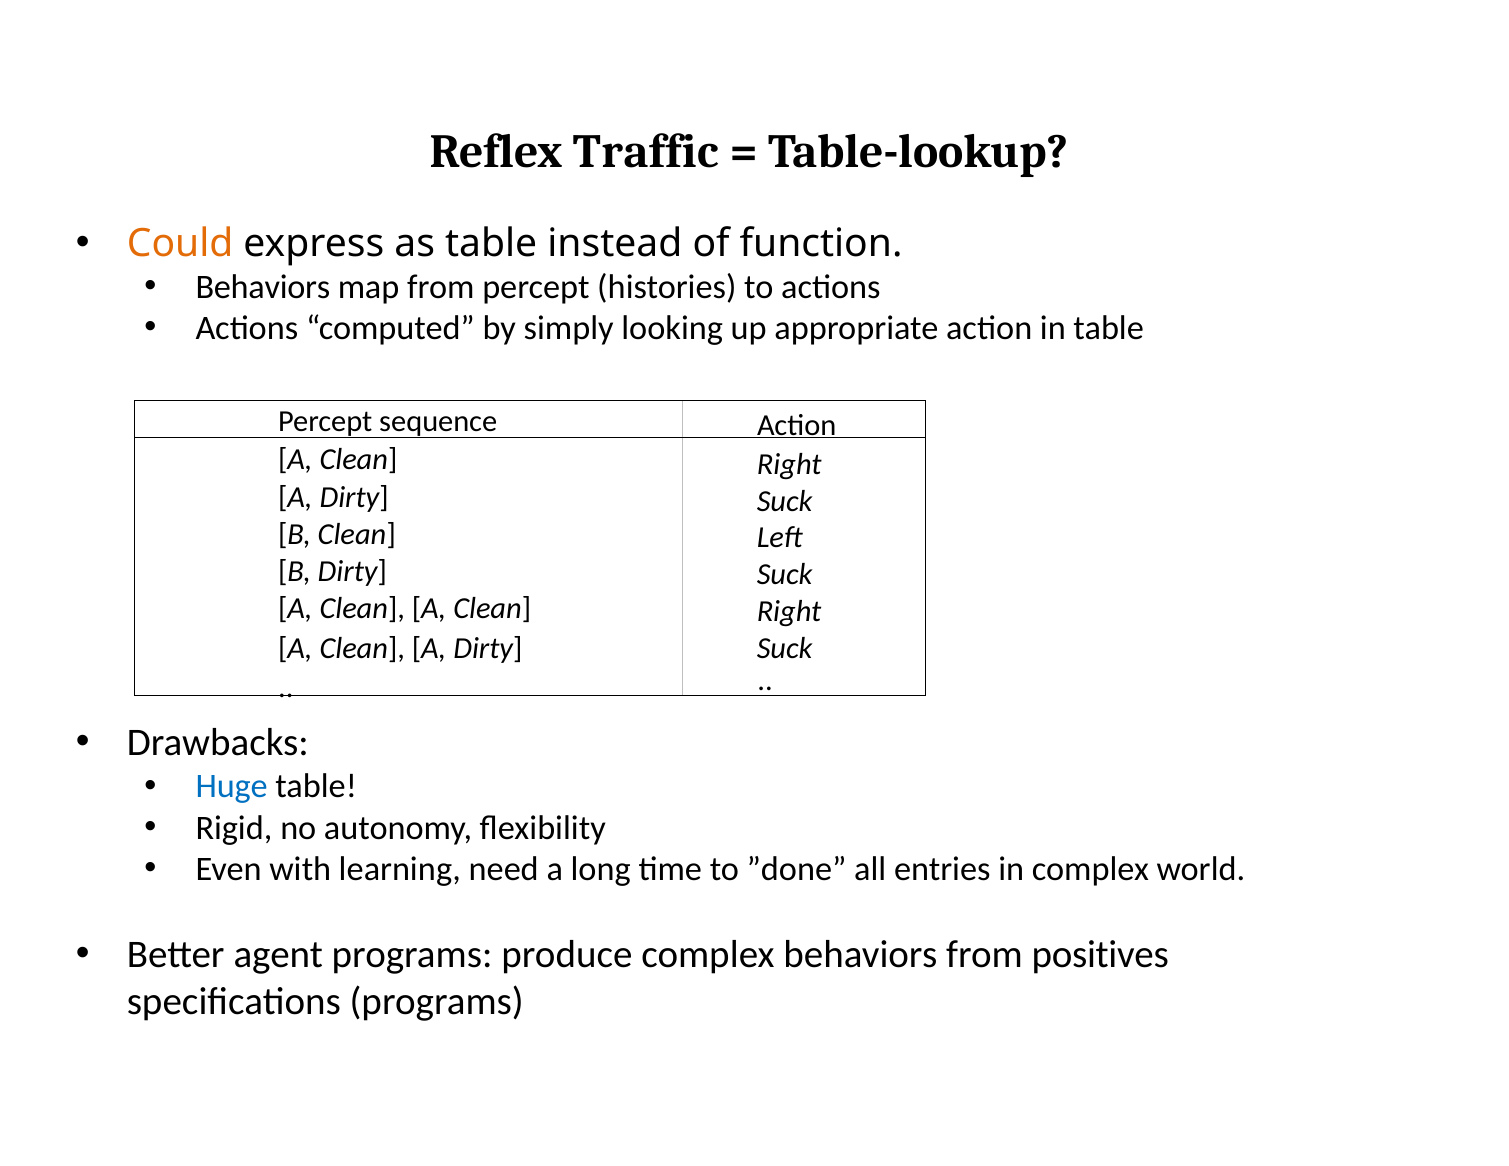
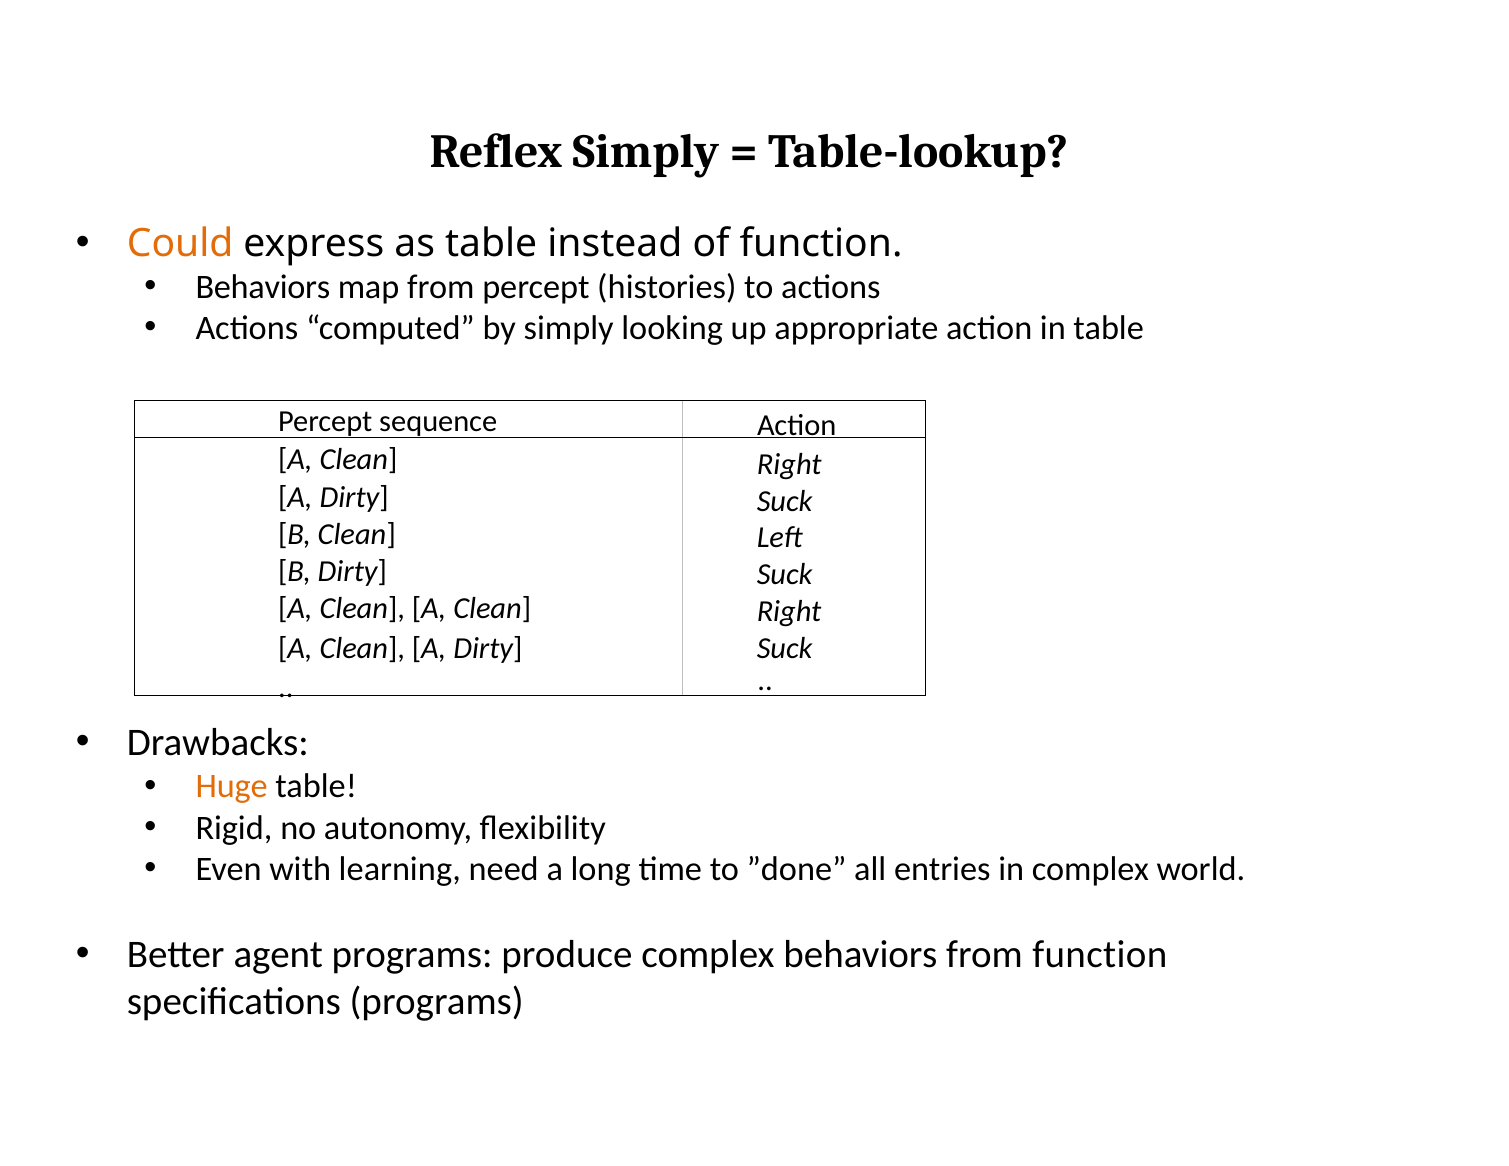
Reflex Traffic: Traffic -> Simply
Huge colour: blue -> orange
from positives: positives -> function
